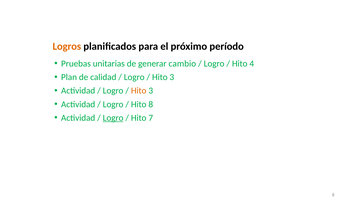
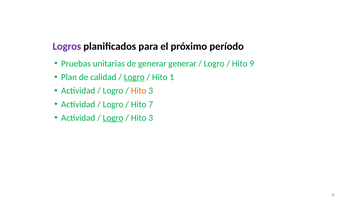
Logros colour: orange -> purple
generar cambio: cambio -> generar
4: 4 -> 9
Logro at (134, 77) underline: none -> present
3 at (172, 77): 3 -> 1
Hito 8: 8 -> 7
7 at (151, 118): 7 -> 3
